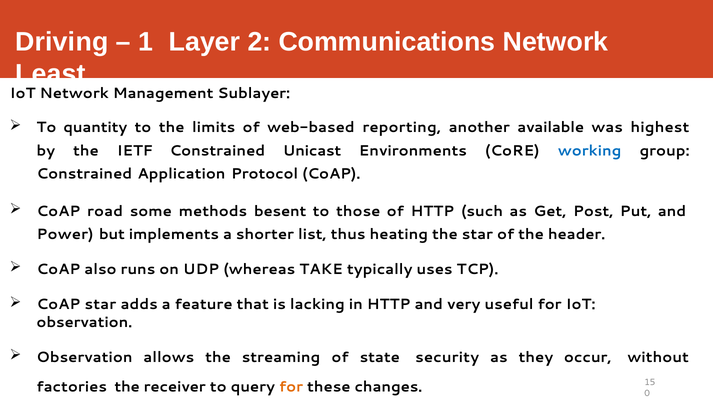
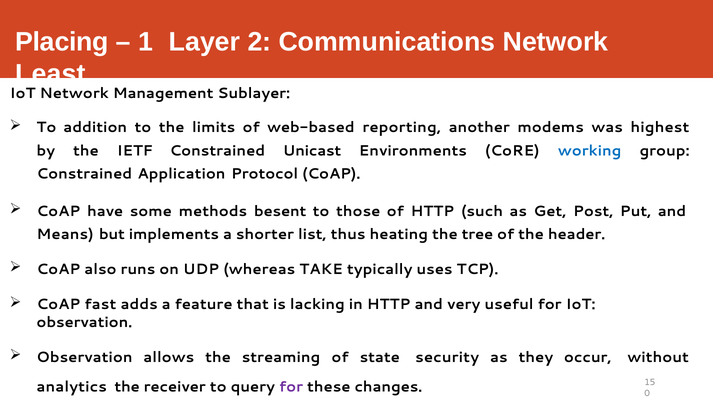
Driving: Driving -> Placing
quantity: quantity -> addition
available: available -> modems
road: road -> have
Power: Power -> Means
the star: star -> tree
CoAP star: star -> fast
factories: factories -> analytics
for at (291, 387) colour: orange -> purple
